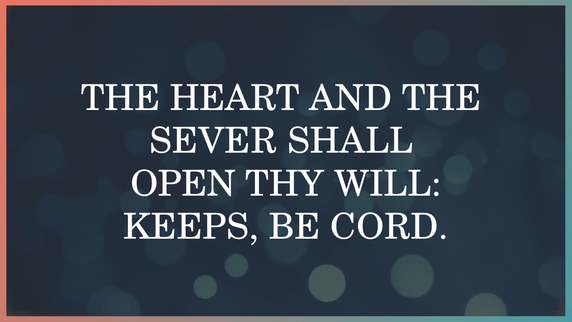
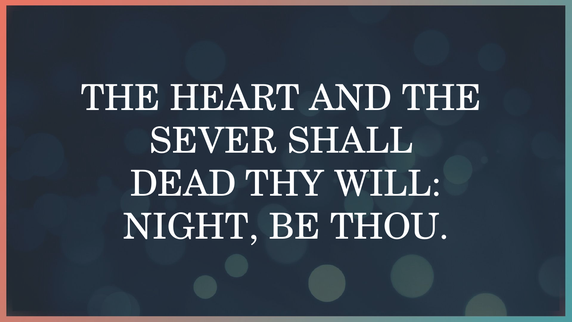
OPEN: OPEN -> DEAD
KEEPS: KEEPS -> NIGHT
CORD: CORD -> THOU
